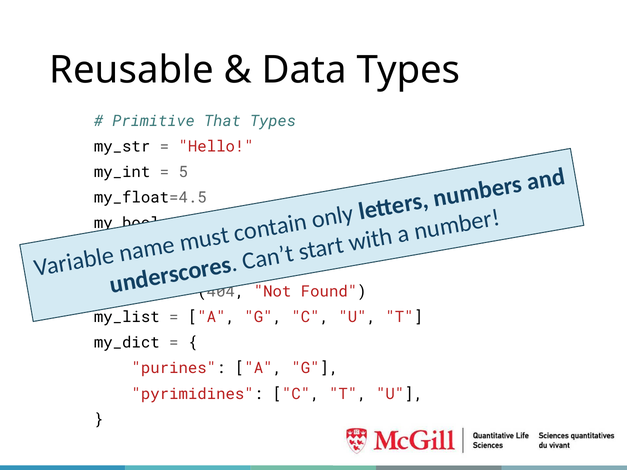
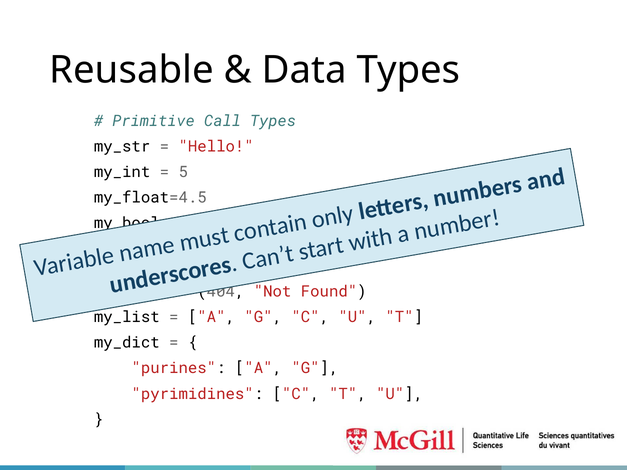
That: That -> Call
